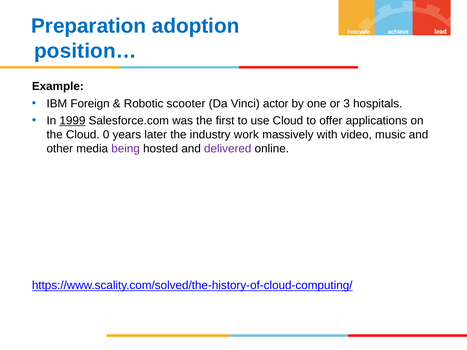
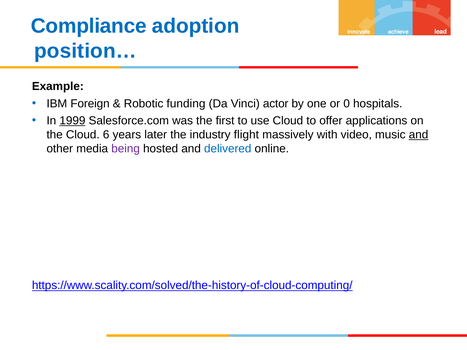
Preparation: Preparation -> Compliance
scooter: scooter -> funding
3: 3 -> 0
0: 0 -> 6
work: work -> flight
and at (419, 135) underline: none -> present
delivered colour: purple -> blue
